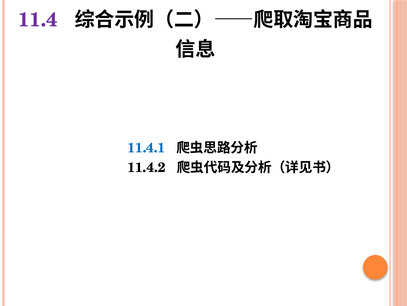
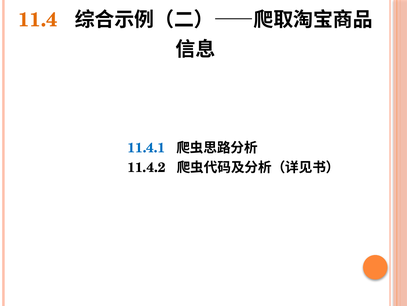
11.4 colour: purple -> orange
